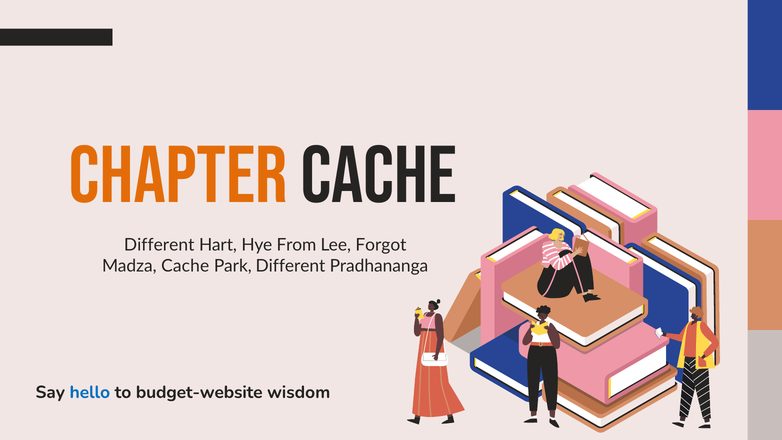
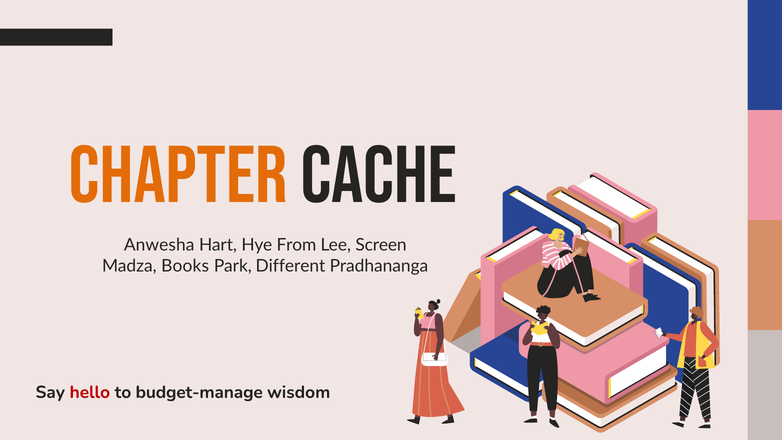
Different at (159, 245): Different -> Anwesha
Forgot: Forgot -> Screen
Madza Cache: Cache -> Books
hello colour: blue -> red
budget-website: budget-website -> budget-manage
